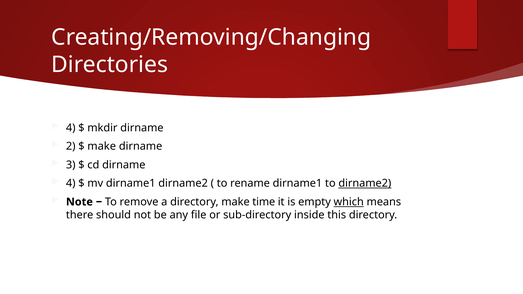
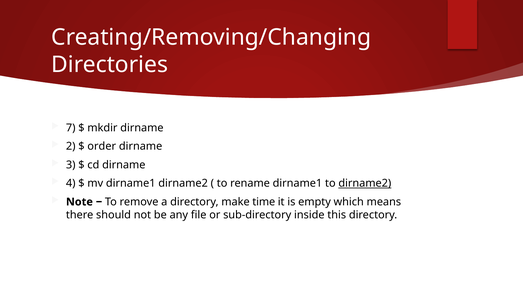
4 at (71, 128): 4 -> 7
make at (102, 146): make -> order
which underline: present -> none
